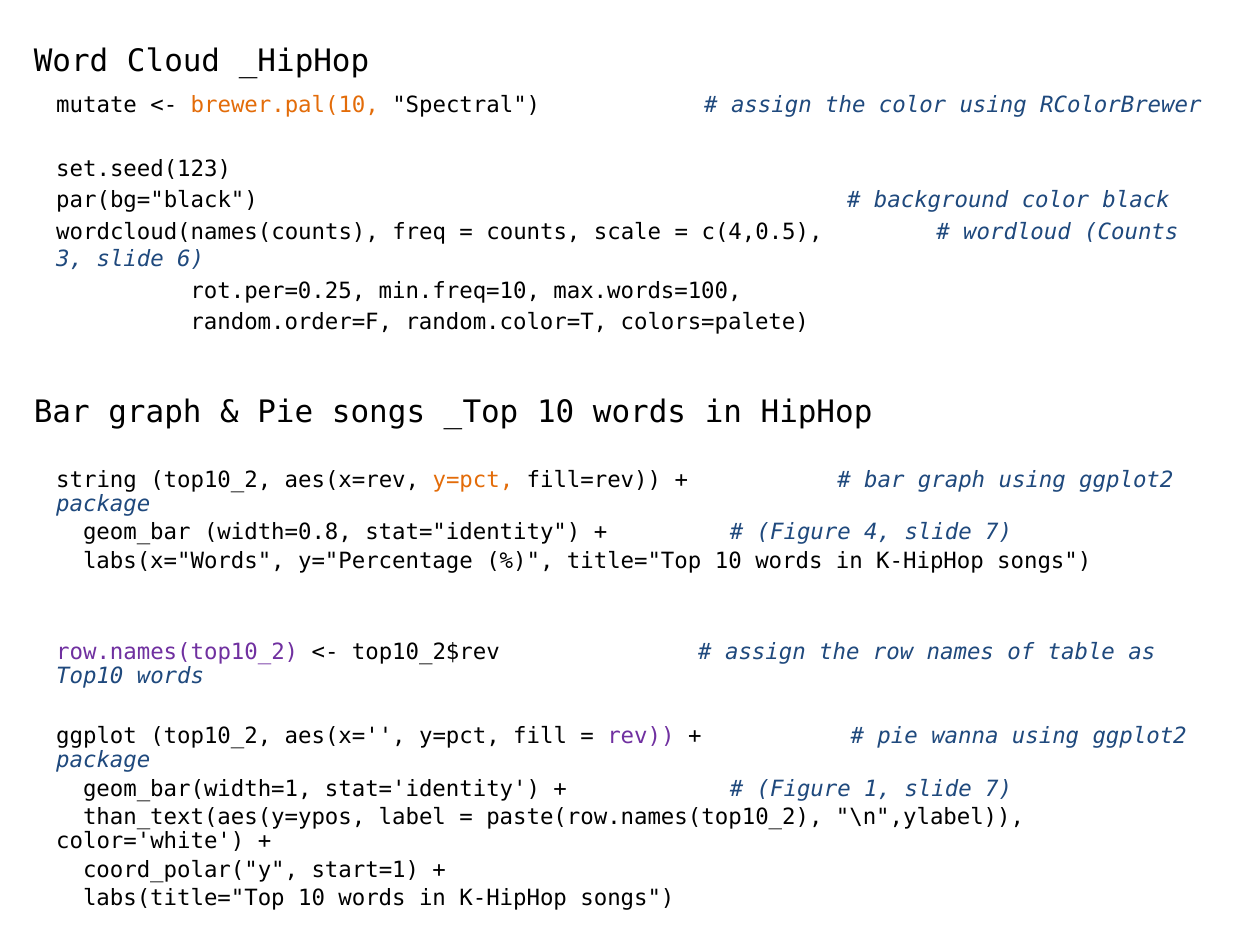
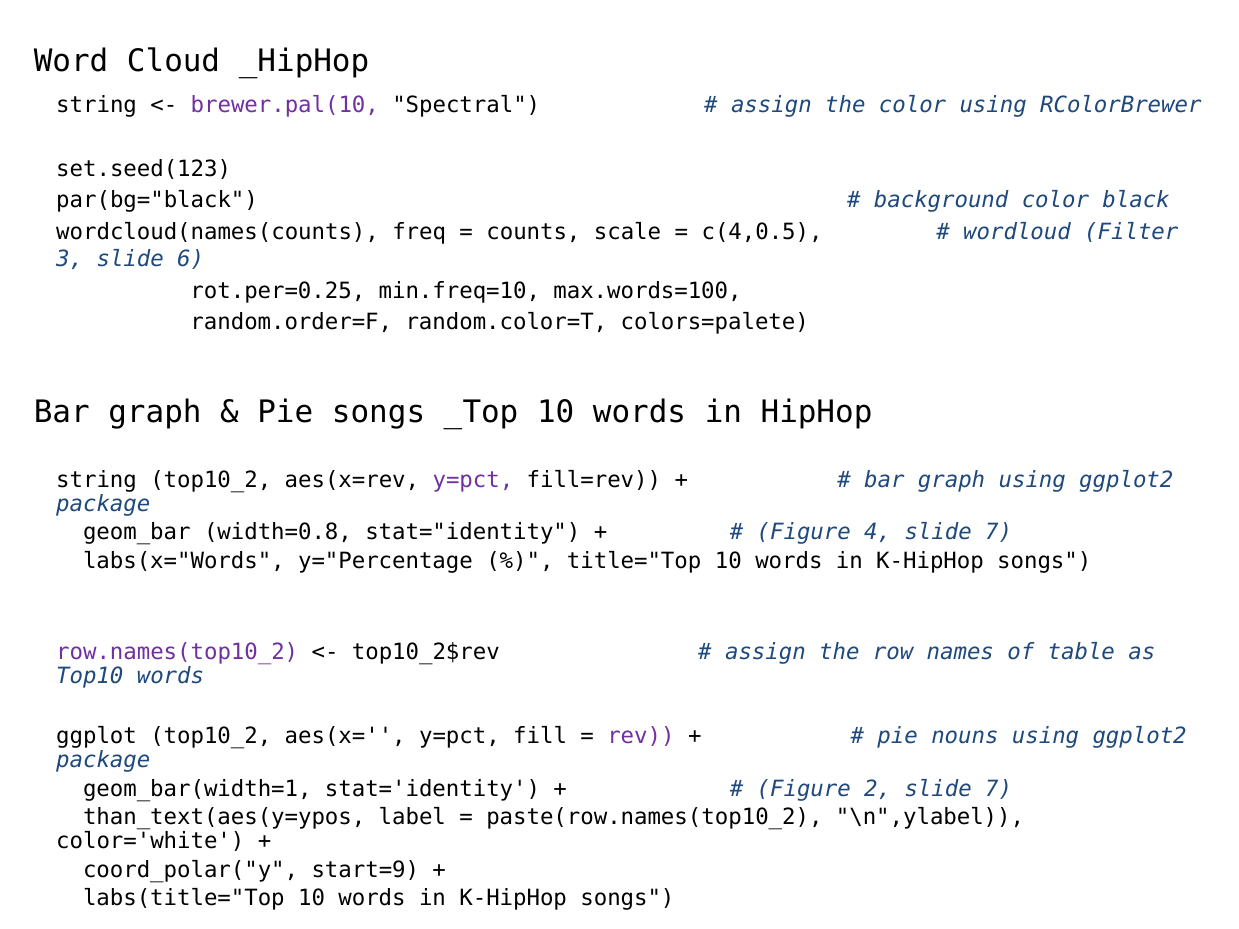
mutate at (97, 105): mutate -> string
brewer.pal(10 colour: orange -> purple
wordloud Counts: Counts -> Filter
y=pct at (473, 480) colour: orange -> purple
wanna: wanna -> nouns
1: 1 -> 2
start=1: start=1 -> start=9
